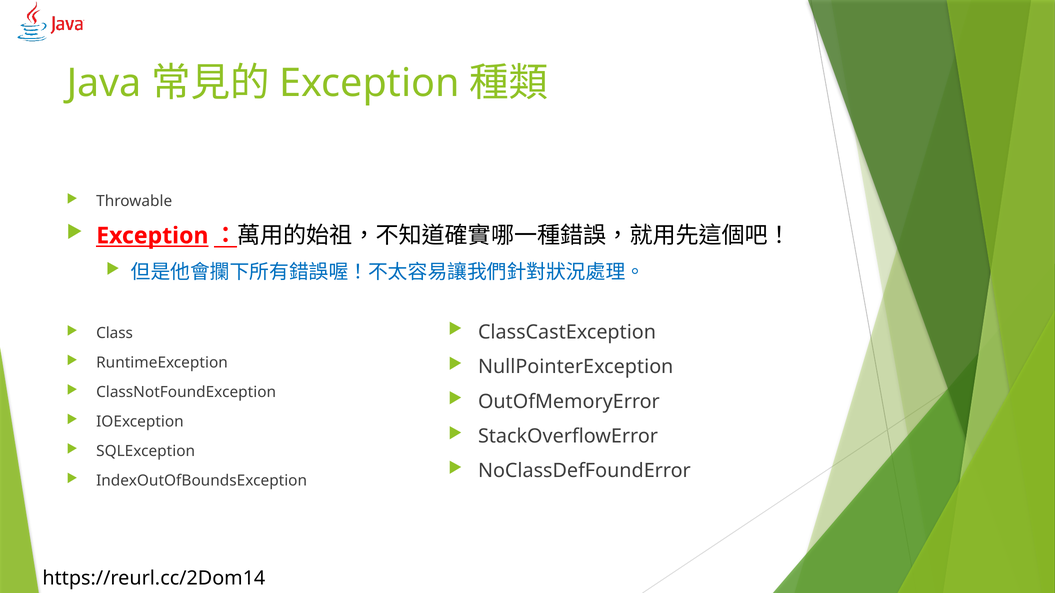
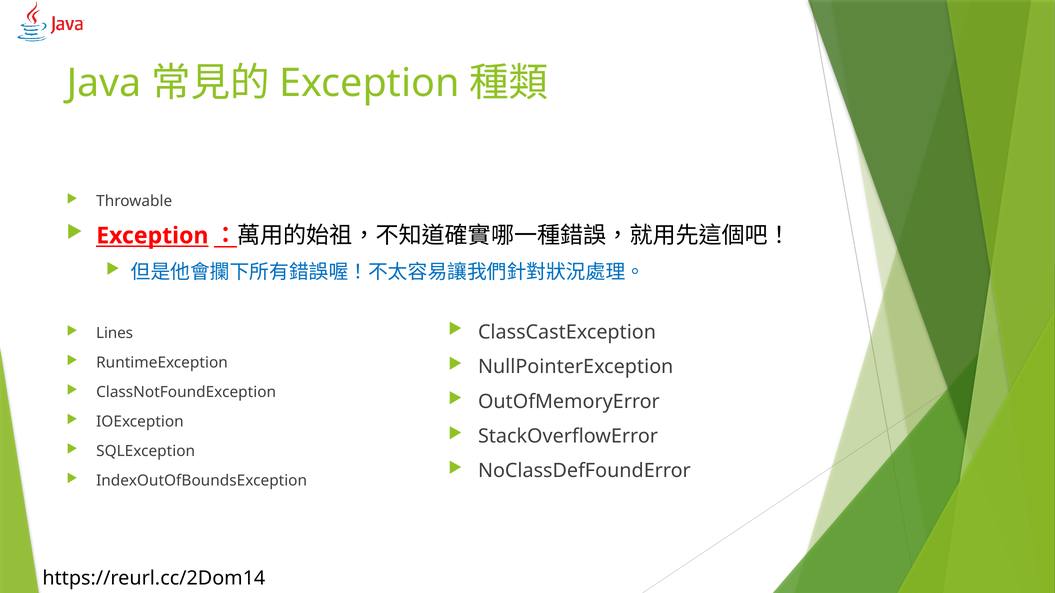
Class: Class -> Lines
